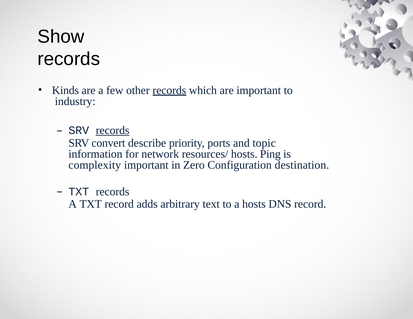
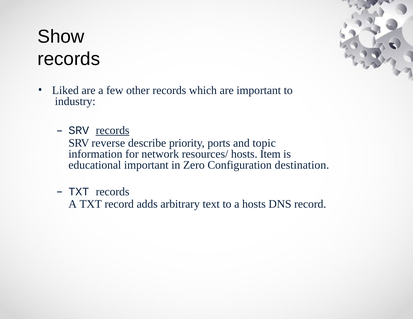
Kinds: Kinds -> Liked
records at (169, 90) underline: present -> none
convert: convert -> reverse
Ping: Ping -> Item
complexity: complexity -> educational
